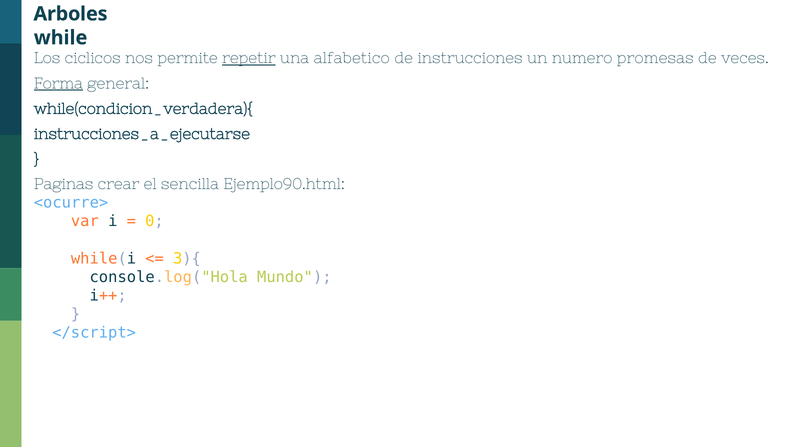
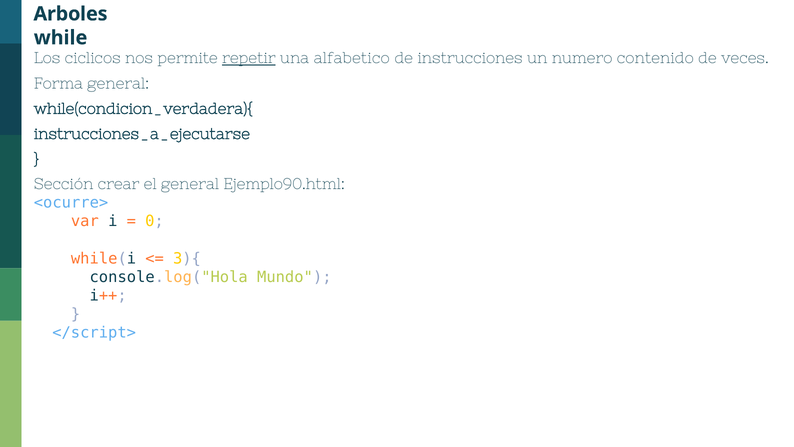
promesas: promesas -> contenido
Forma underline: present -> none
Paginas: Paginas -> Sección
el sencilla: sencilla -> general
